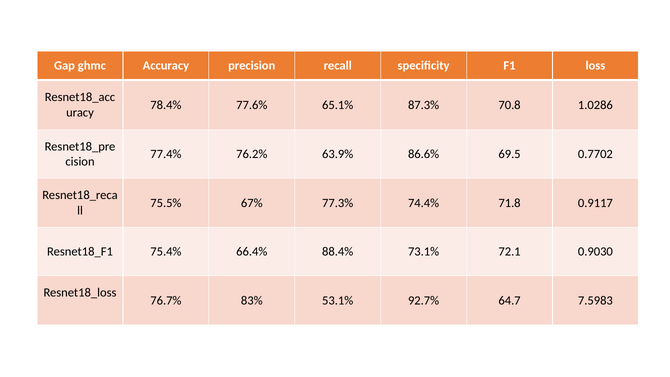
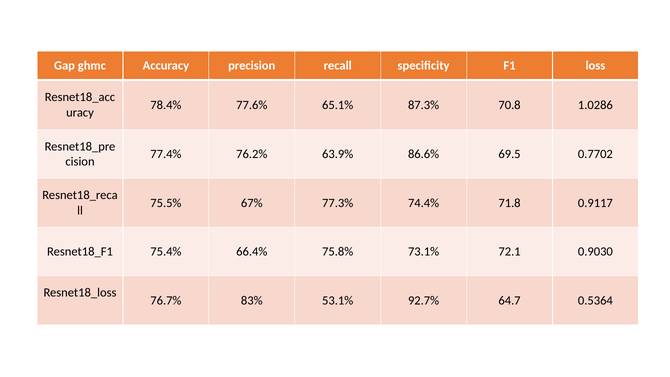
88.4%: 88.4% -> 75.8%
7.5983: 7.5983 -> 0.5364
